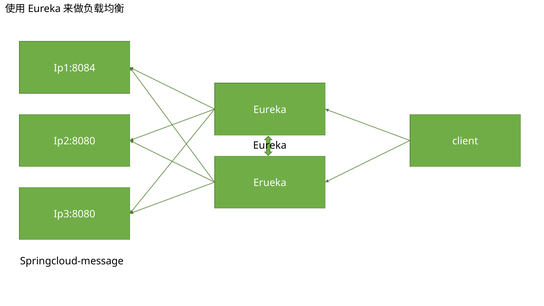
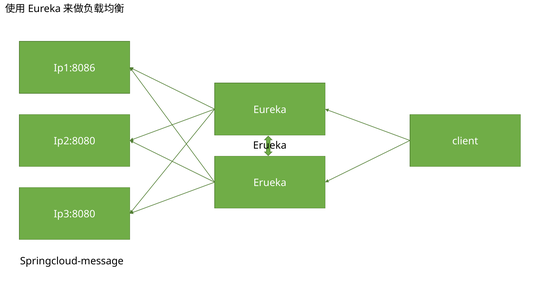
Ip1:8084: Ip1:8084 -> Ip1:8086
Eureka at (270, 145): Eureka -> Erueka
